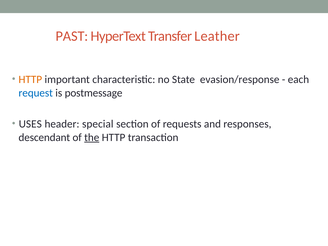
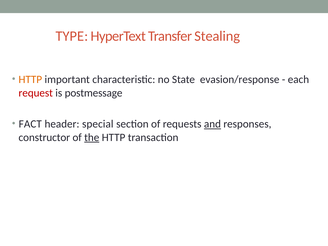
PAST: PAST -> TYPE
Leather: Leather -> Stealing
request colour: blue -> red
USES: USES -> FACT
and underline: none -> present
descendant: descendant -> constructor
